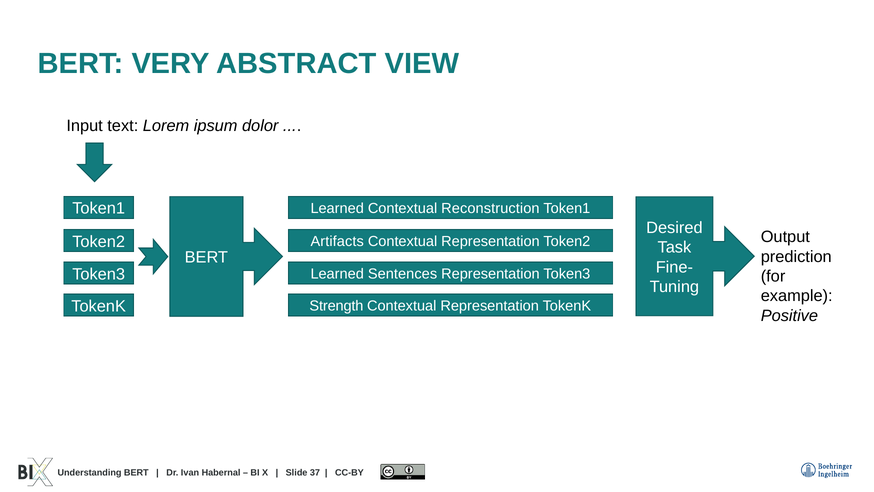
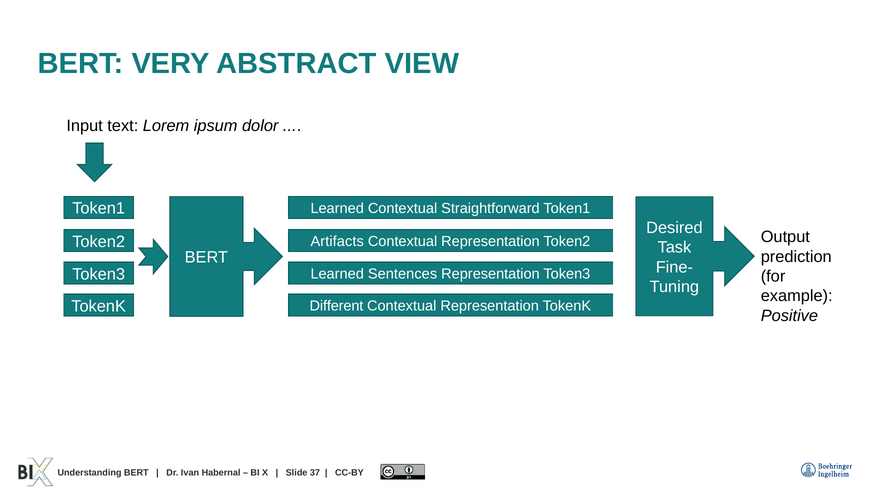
Reconstruction: Reconstruction -> Straightforward
Strength: Strength -> Different
